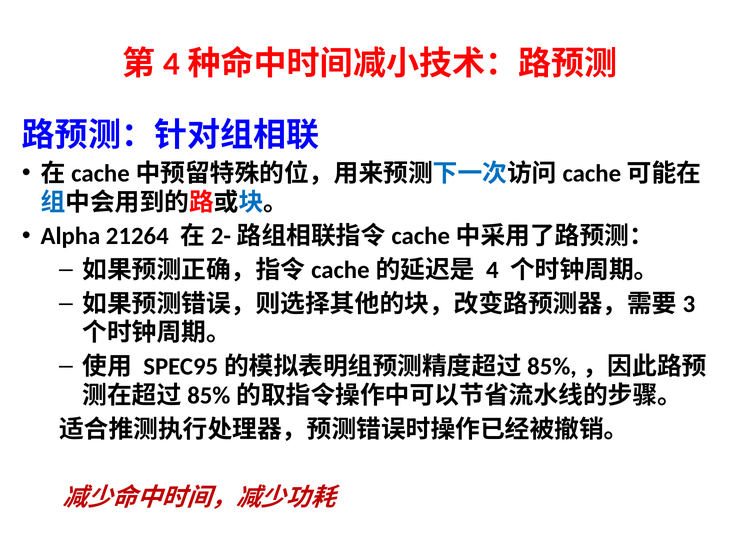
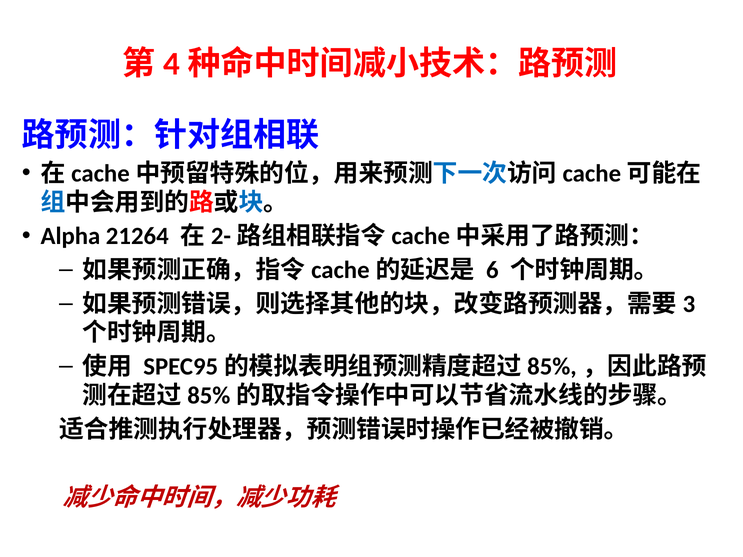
4: 4 -> 6
